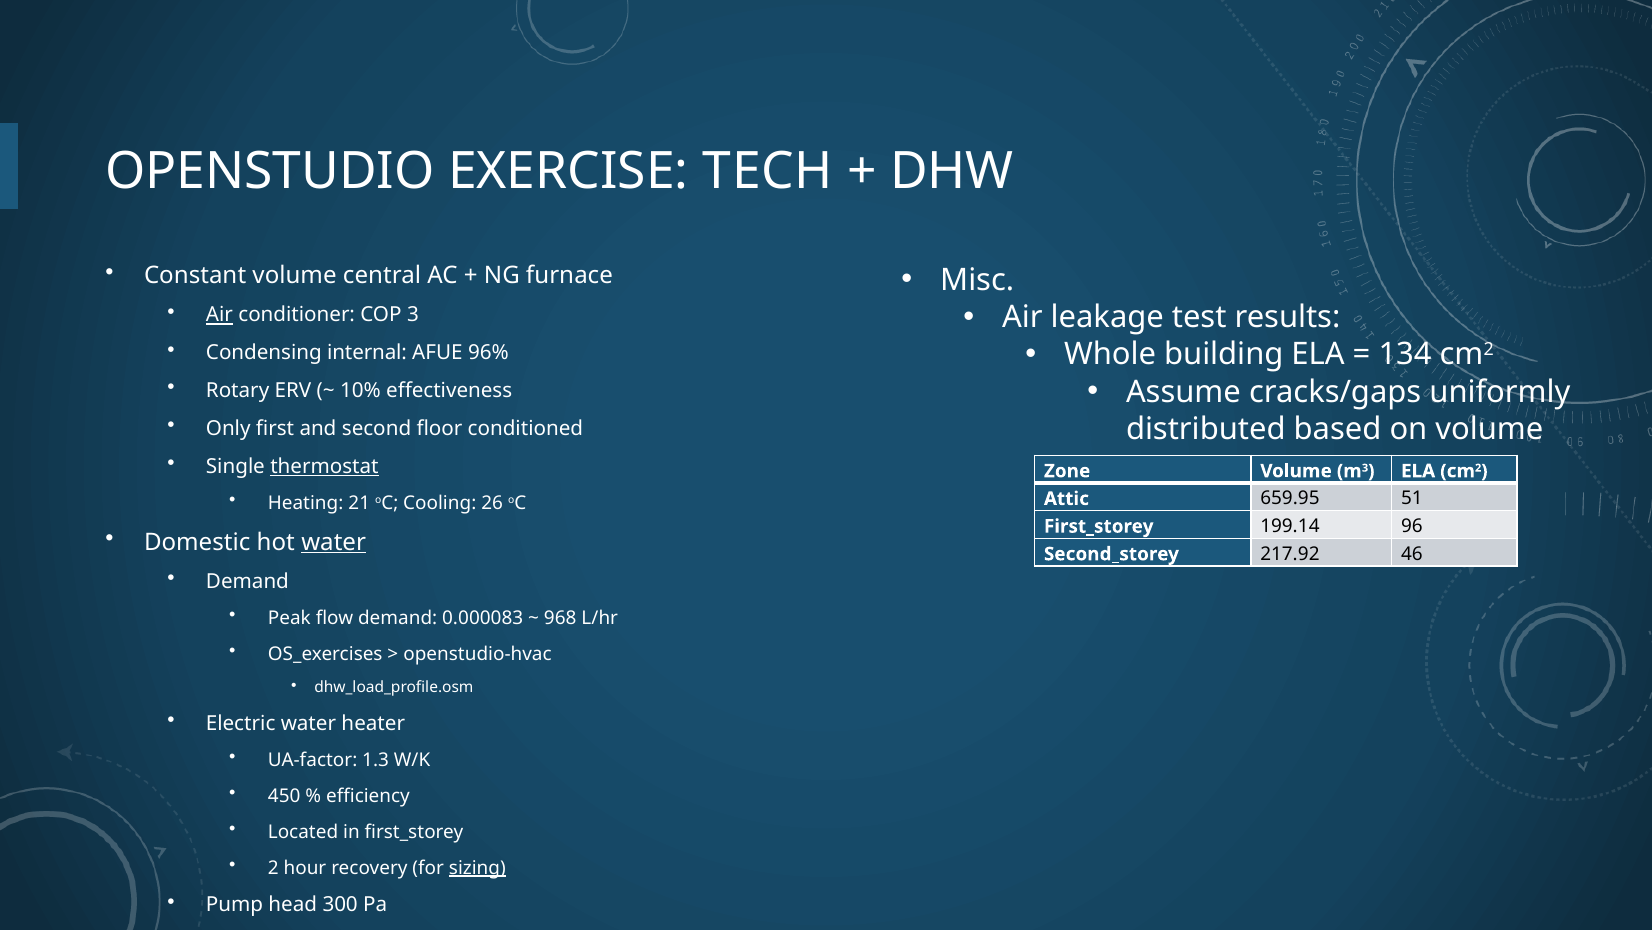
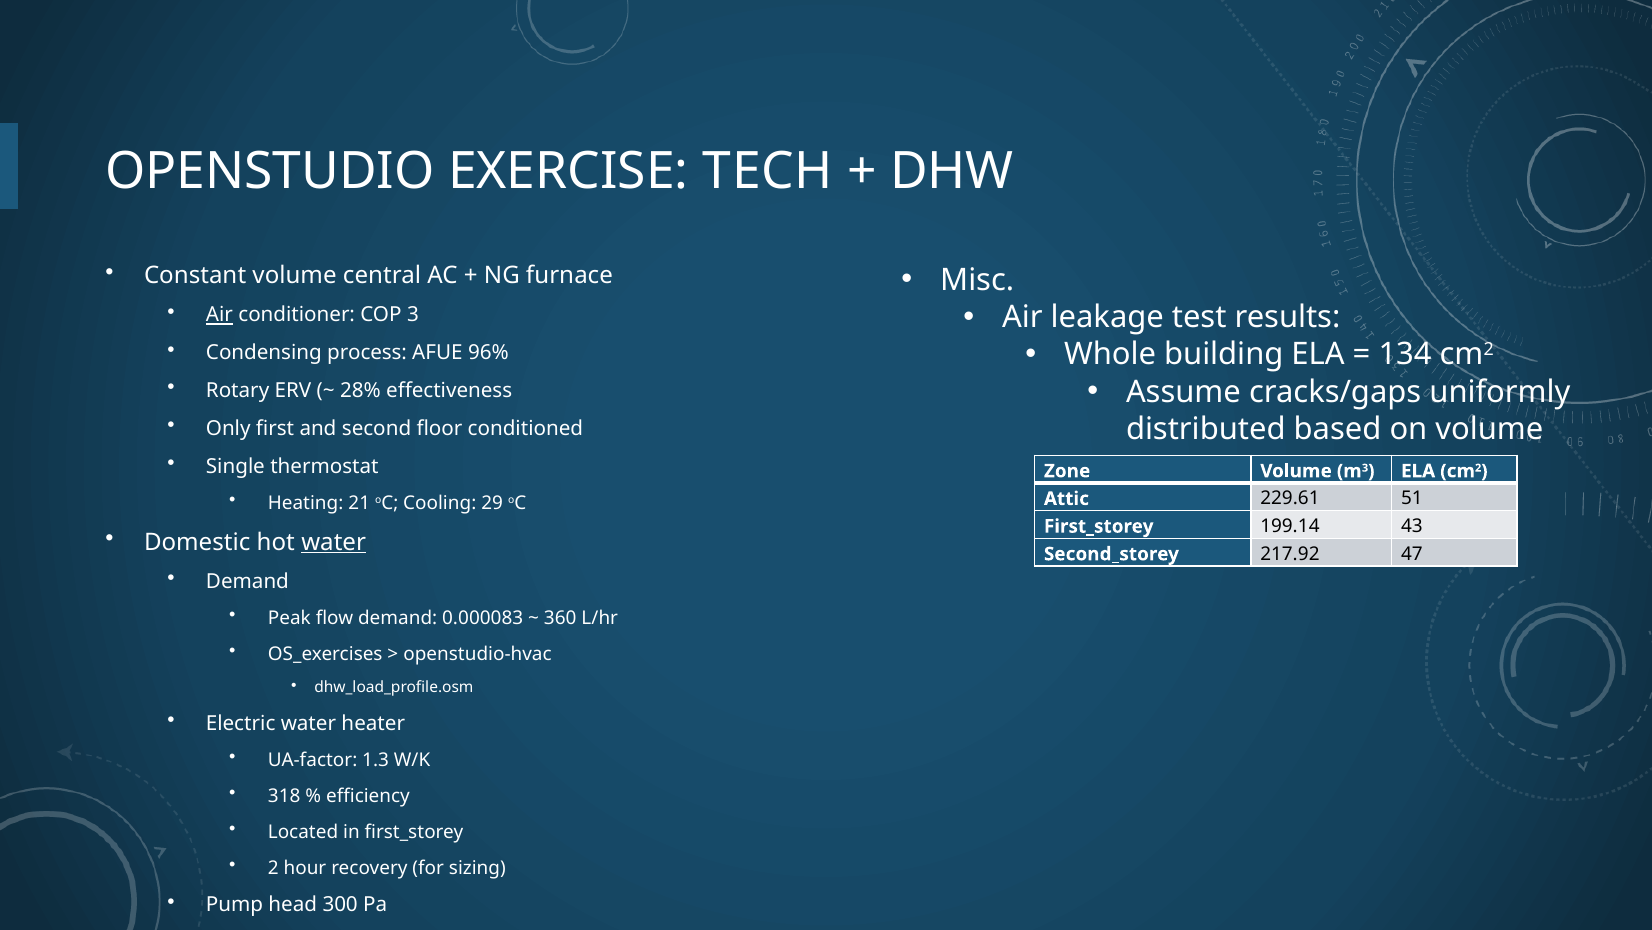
internal: internal -> process
10%: 10% -> 28%
thermostat underline: present -> none
26: 26 -> 29
659.95: 659.95 -> 229.61
96: 96 -> 43
46: 46 -> 47
968: 968 -> 360
450: 450 -> 318
sizing underline: present -> none
